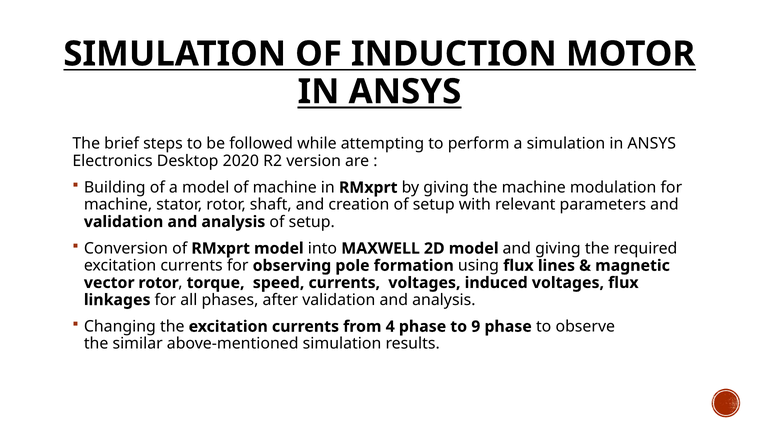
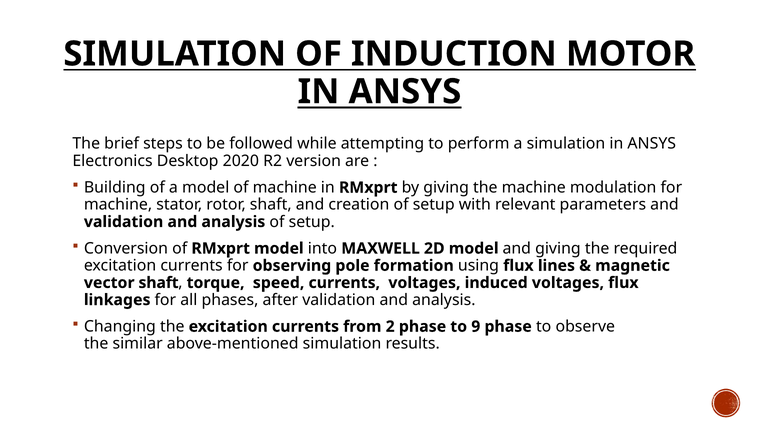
vector rotor: rotor -> shaft
4: 4 -> 2
